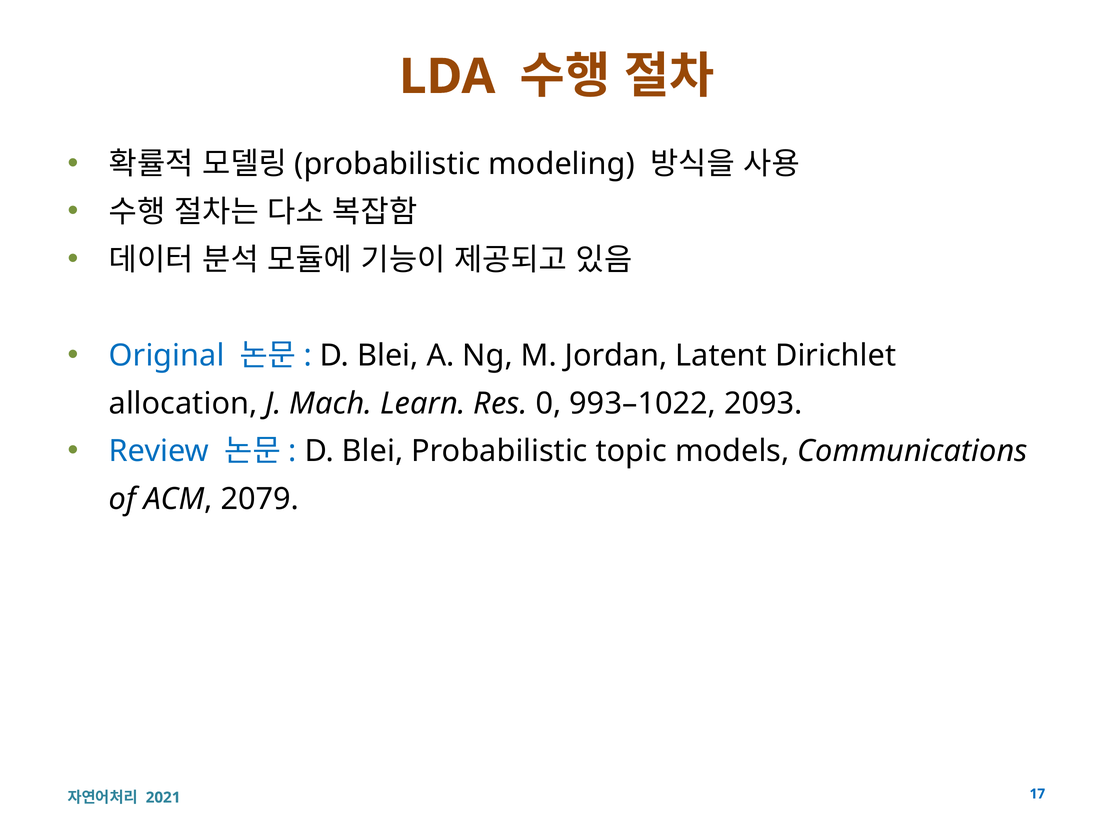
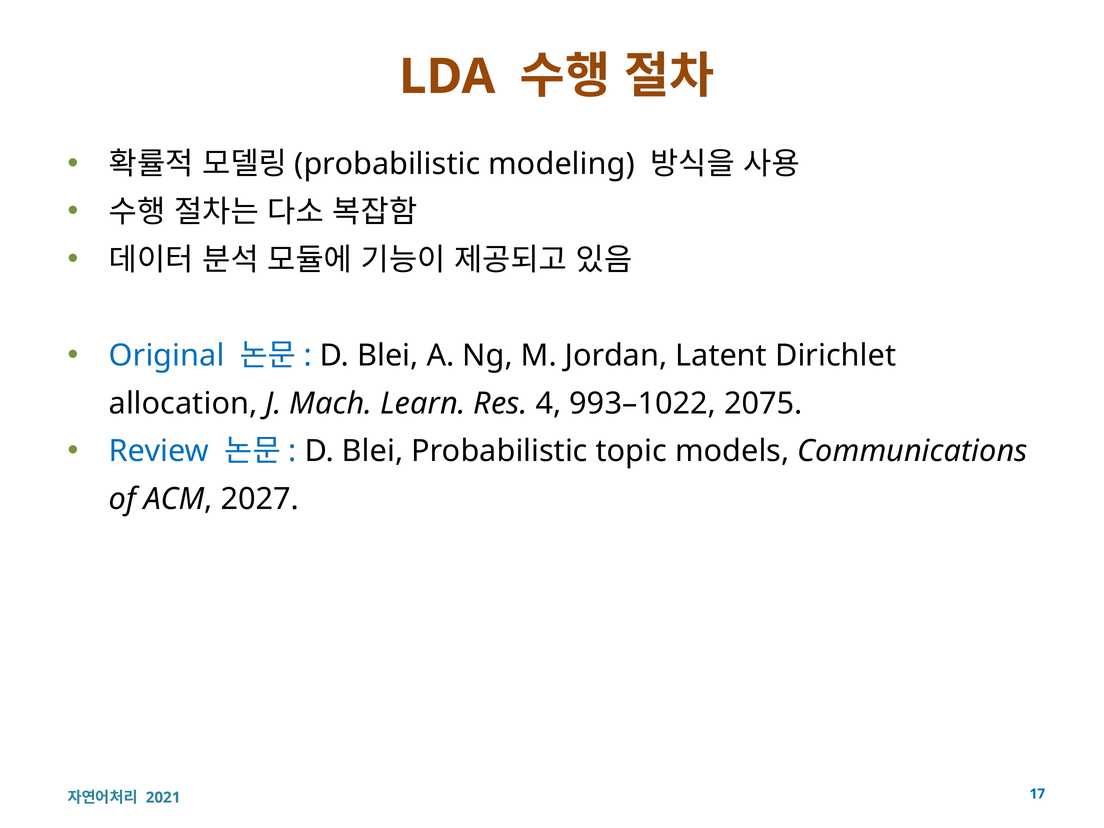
0: 0 -> 4
2093: 2093 -> 2075
2079: 2079 -> 2027
